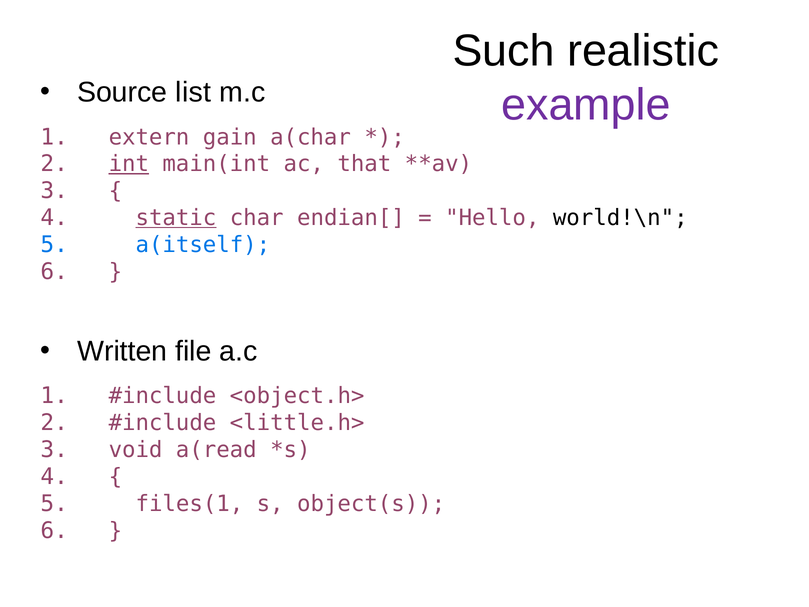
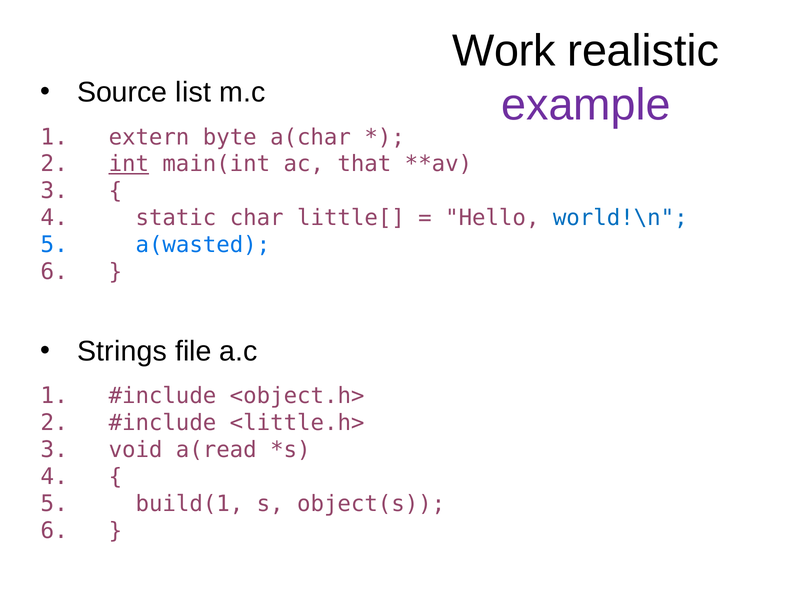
Such: Such -> Work
gain: gain -> byte
static underline: present -> none
endian[: endian[ -> little[
world!\n colour: black -> blue
a(itself: a(itself -> a(wasted
Written: Written -> Strings
files(1: files(1 -> build(1
